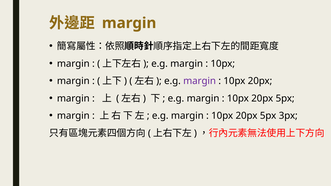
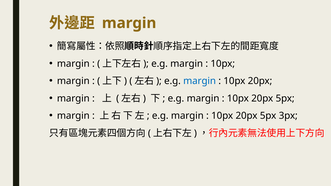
margin at (200, 81) colour: purple -> blue
